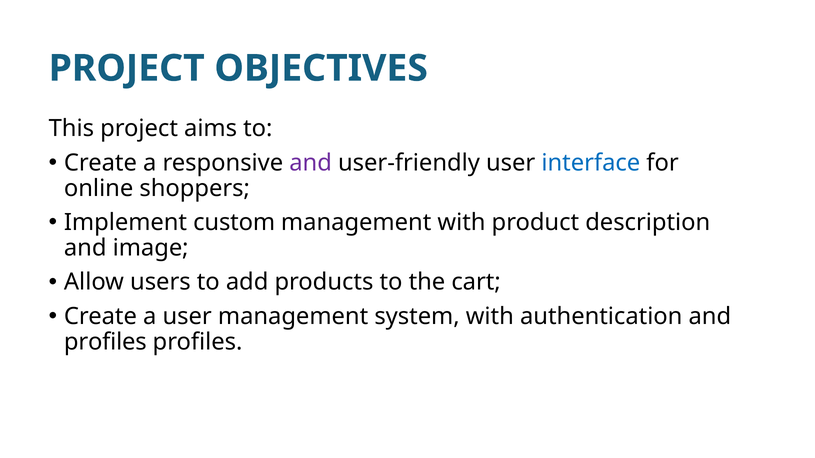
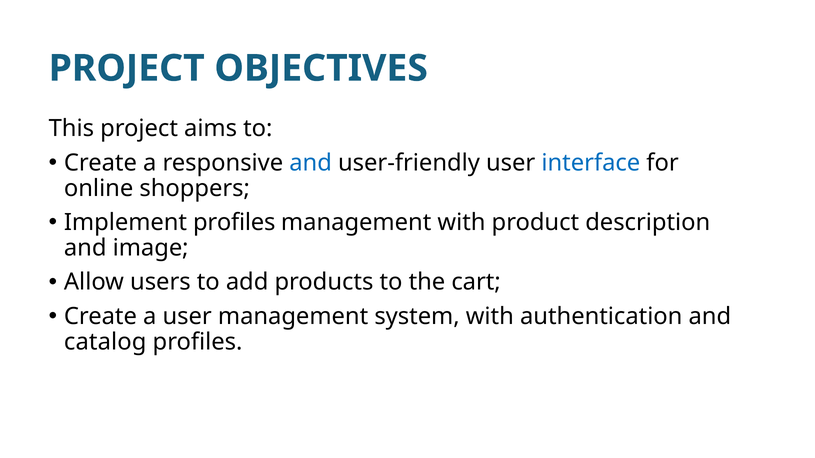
and at (311, 163) colour: purple -> blue
Implement custom: custom -> profiles
profiles at (105, 342): profiles -> catalog
